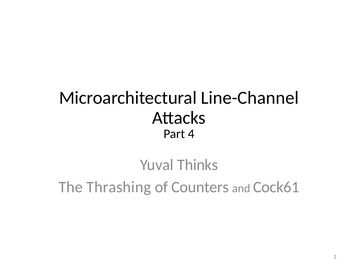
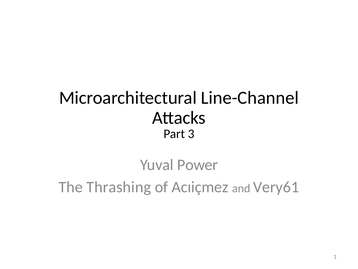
4: 4 -> 3
Thinks: Thinks -> Power
Counters: Counters -> Acıiçmez
Cock61: Cock61 -> Very61
